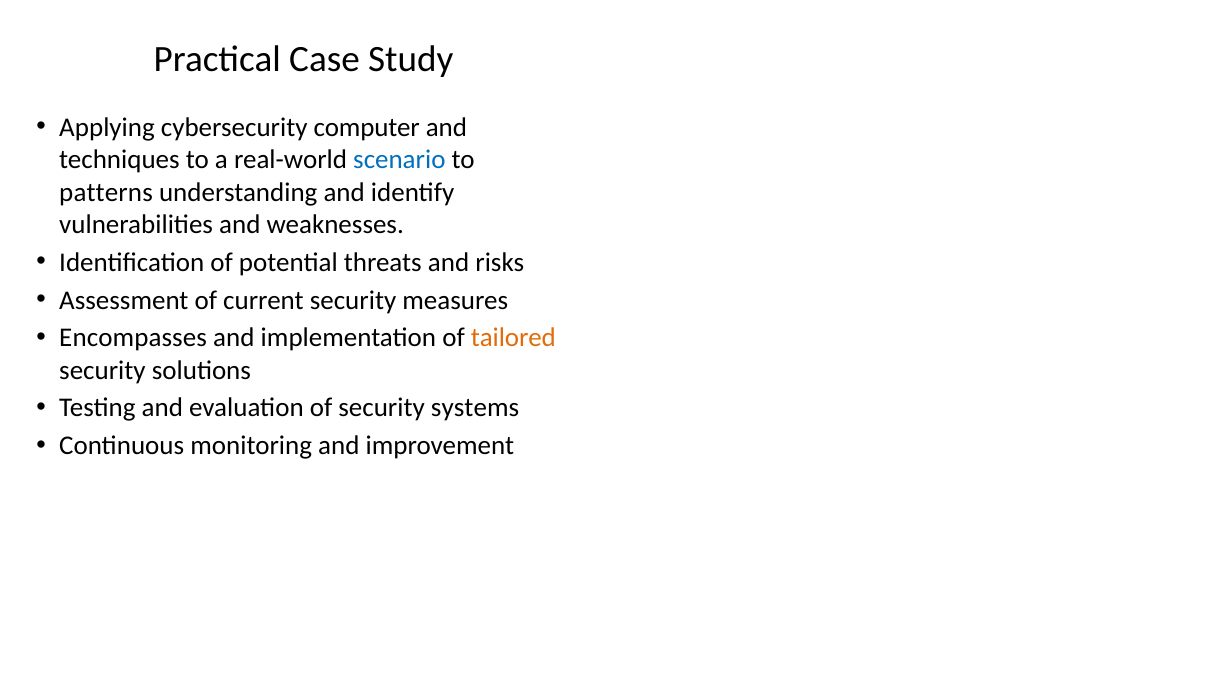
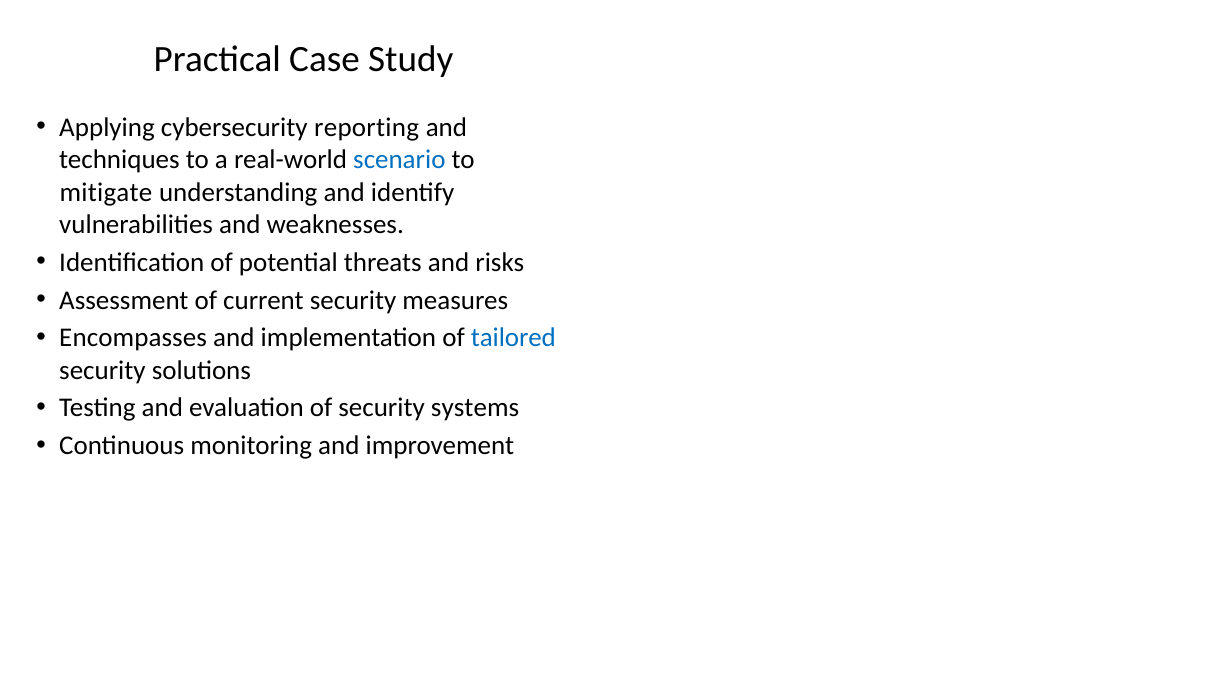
computer: computer -> reporting
patterns: patterns -> mitigate
tailored colour: orange -> blue
